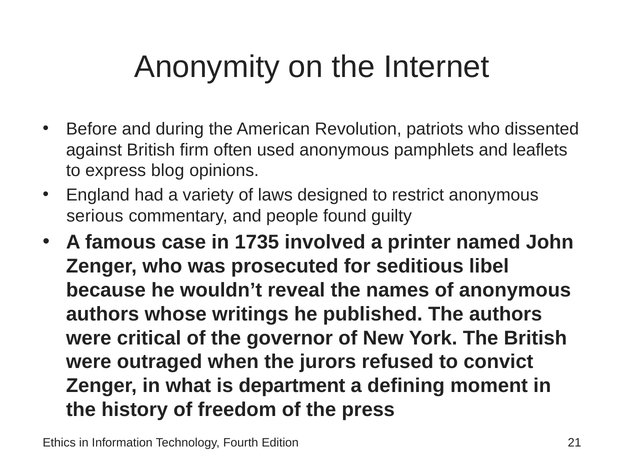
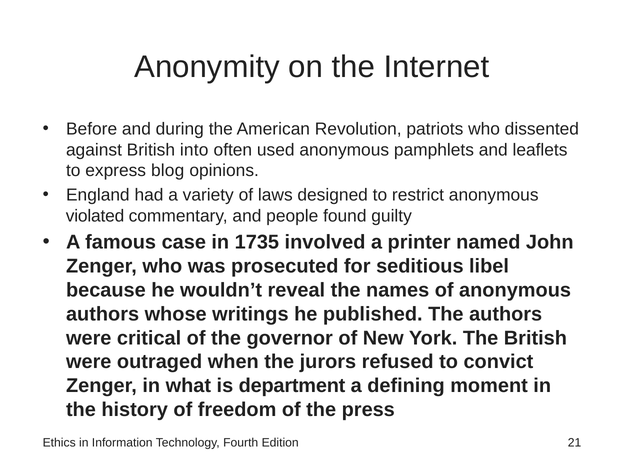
firm: firm -> into
serious: serious -> violated
